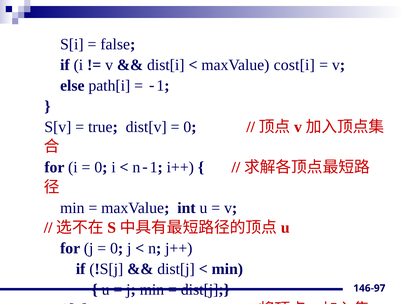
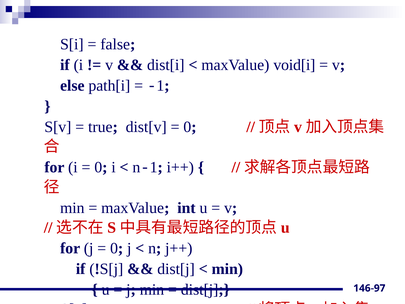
cost[i: cost[i -> void[i
